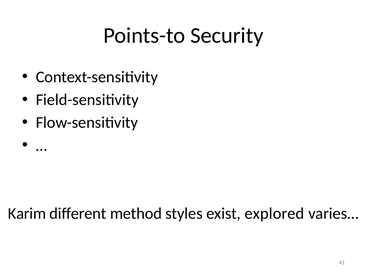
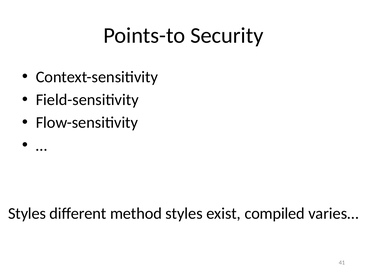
Karim at (27, 214): Karim -> Styles
explored: explored -> compiled
